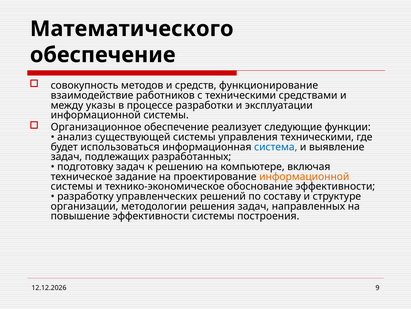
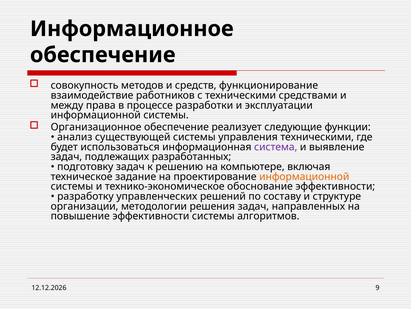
Математического: Математического -> Информационное
указы: указы -> права
система colour: blue -> purple
построения: построения -> алгоритмов
